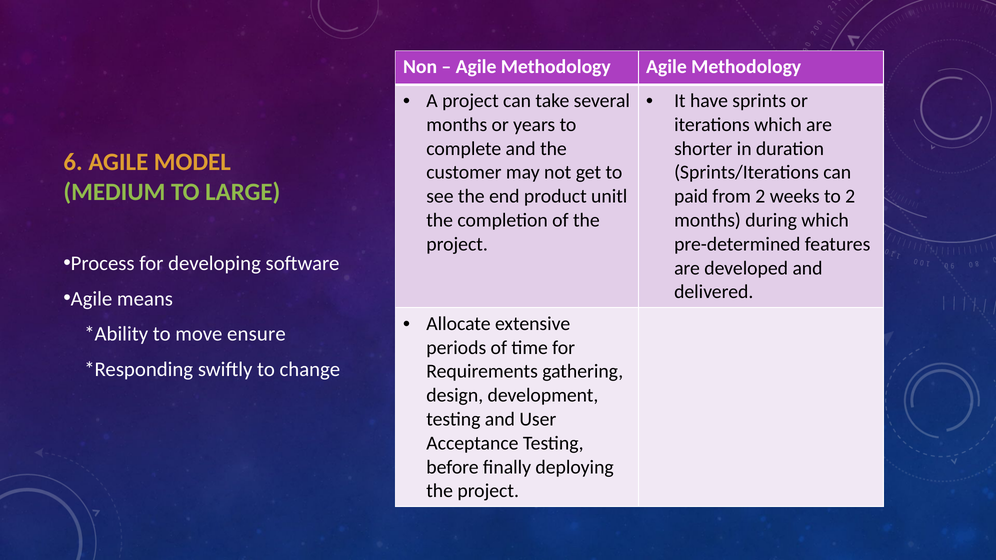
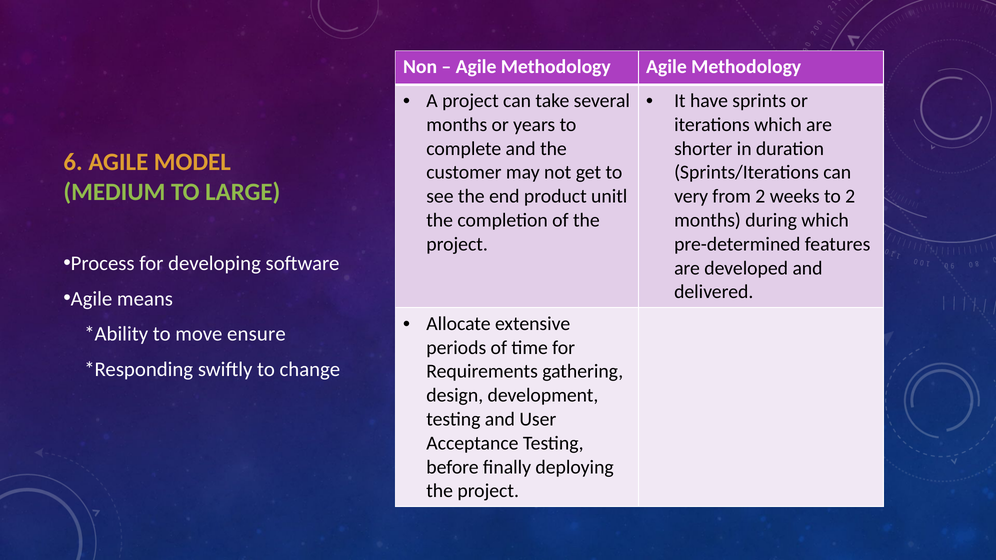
paid: paid -> very
